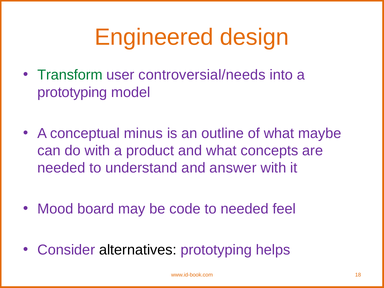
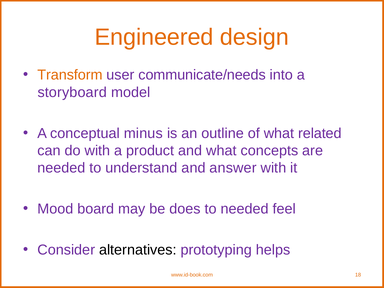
Transform colour: green -> orange
controversial/needs: controversial/needs -> communicate/needs
prototyping at (72, 92): prototyping -> storyboard
maybe: maybe -> related
code: code -> does
